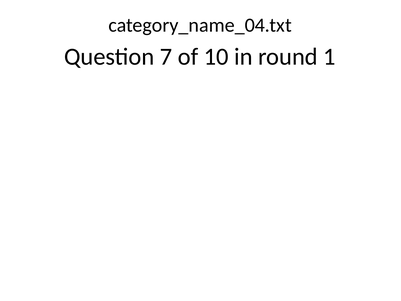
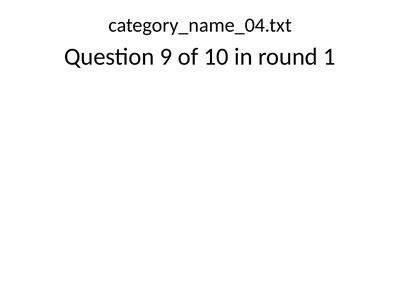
7: 7 -> 9
